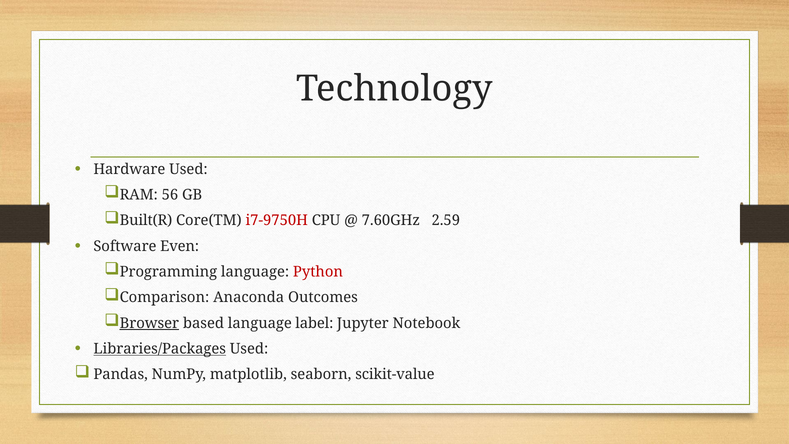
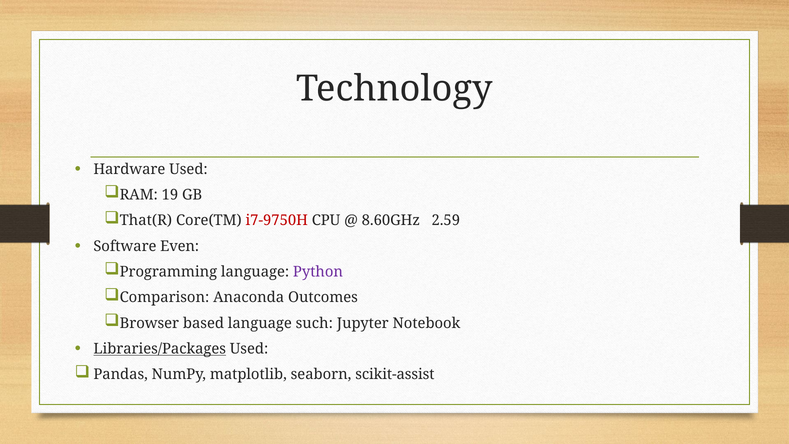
56: 56 -> 19
Built(R: Built(R -> That(R
7.60GHz: 7.60GHz -> 8.60GHz
Python colour: red -> purple
Browser underline: present -> none
label: label -> such
scikit-value: scikit-value -> scikit-assist
